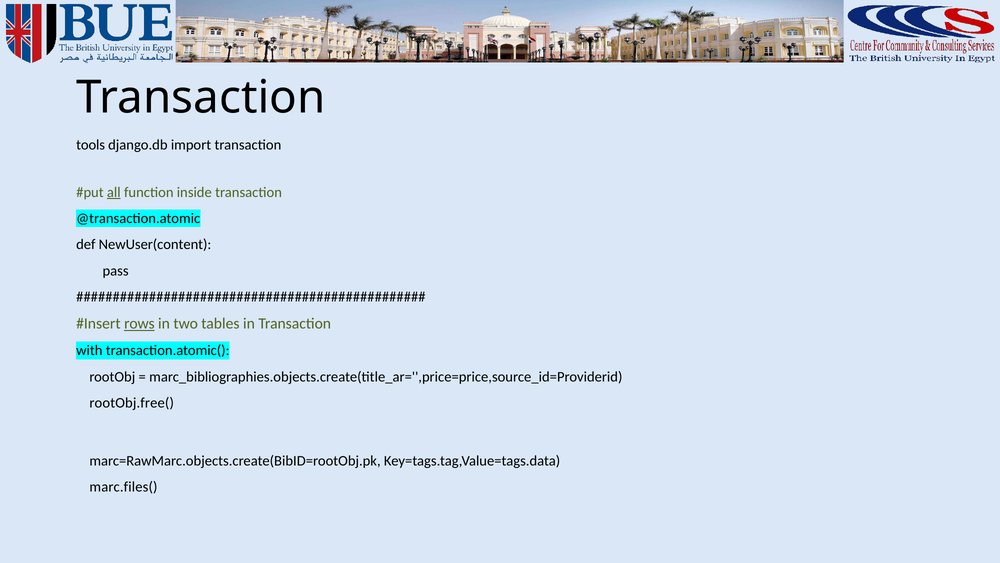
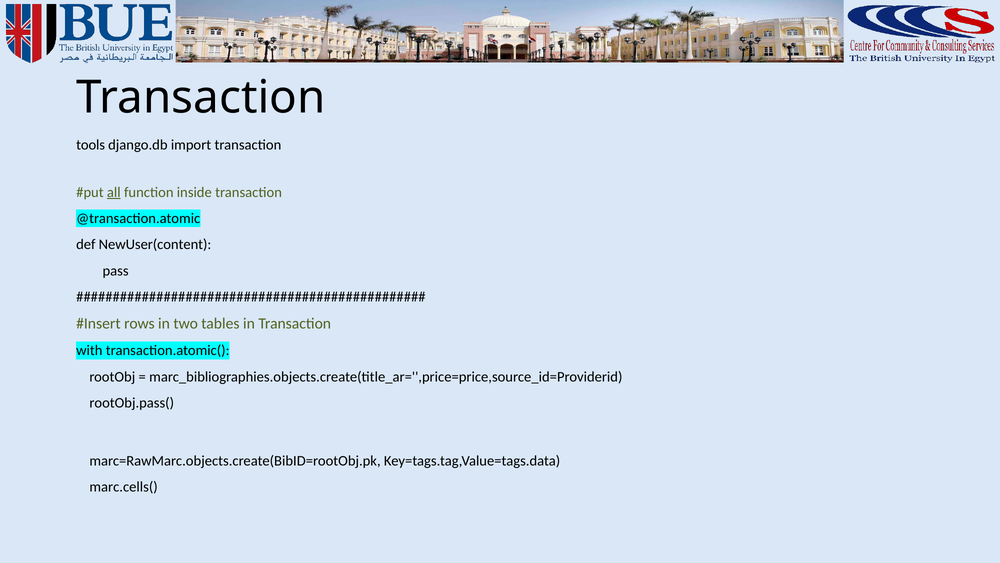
rows underline: present -> none
rootObj.free(: rootObj.free( -> rootObj.pass(
marc.files(: marc.files( -> marc.cells(
